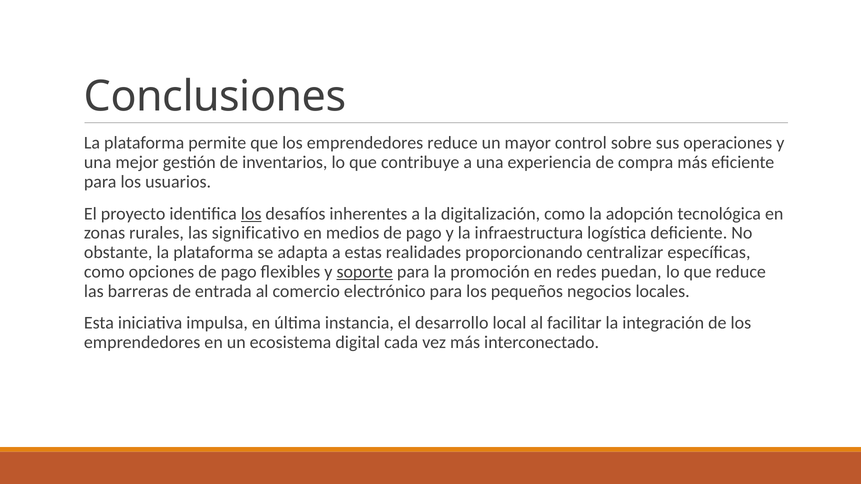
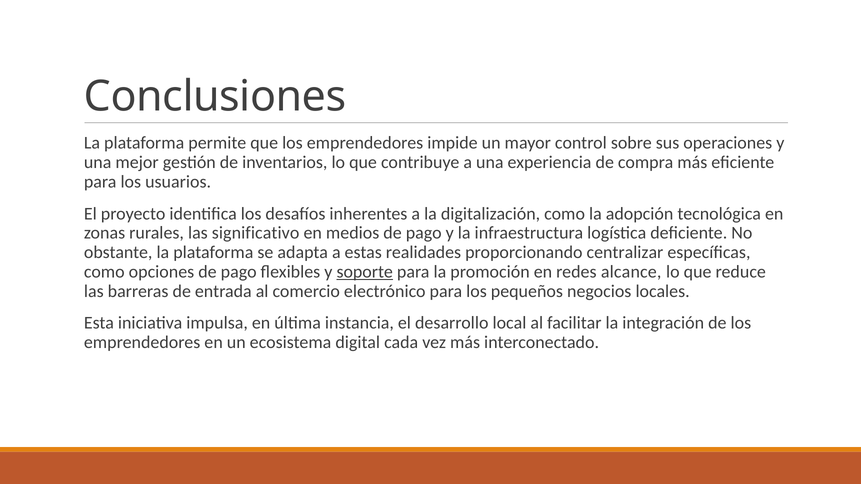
emprendedores reduce: reduce -> impide
los at (251, 214) underline: present -> none
puedan: puedan -> alcance
